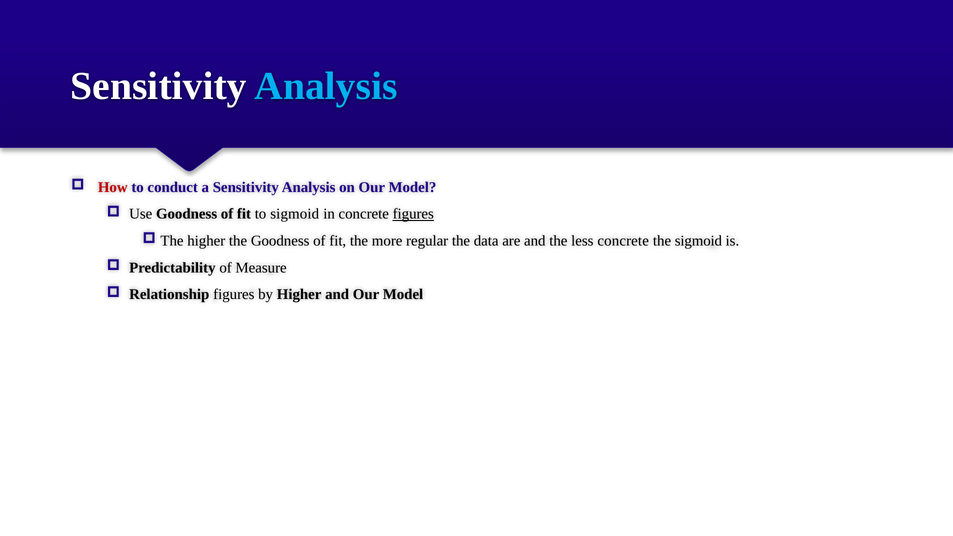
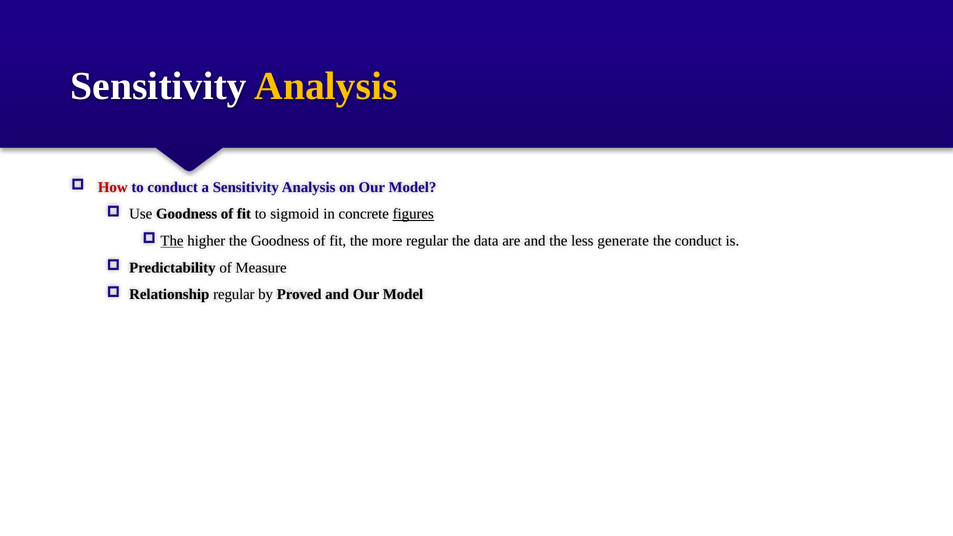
Analysis at (326, 86) colour: light blue -> yellow
The at (172, 241) underline: none -> present
less concrete: concrete -> generate
the sigmoid: sigmoid -> conduct
Relationship figures: figures -> regular
by Higher: Higher -> Proved
